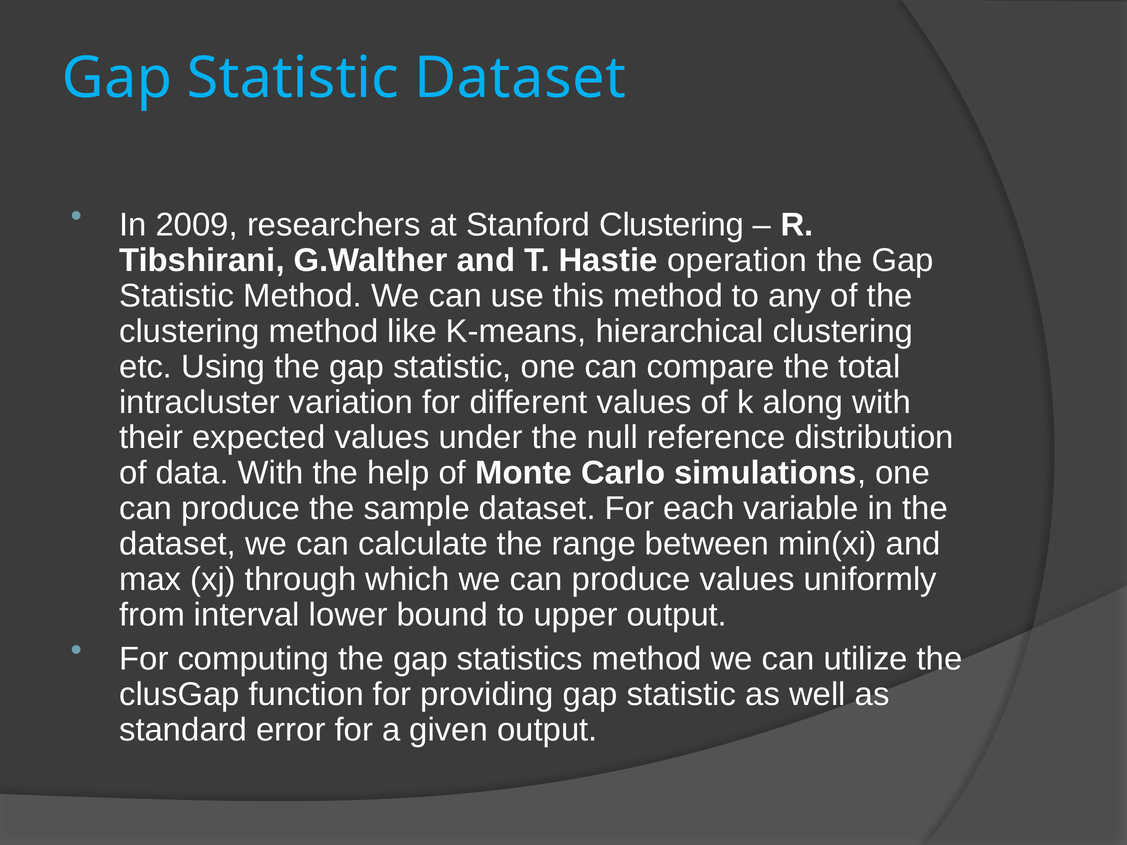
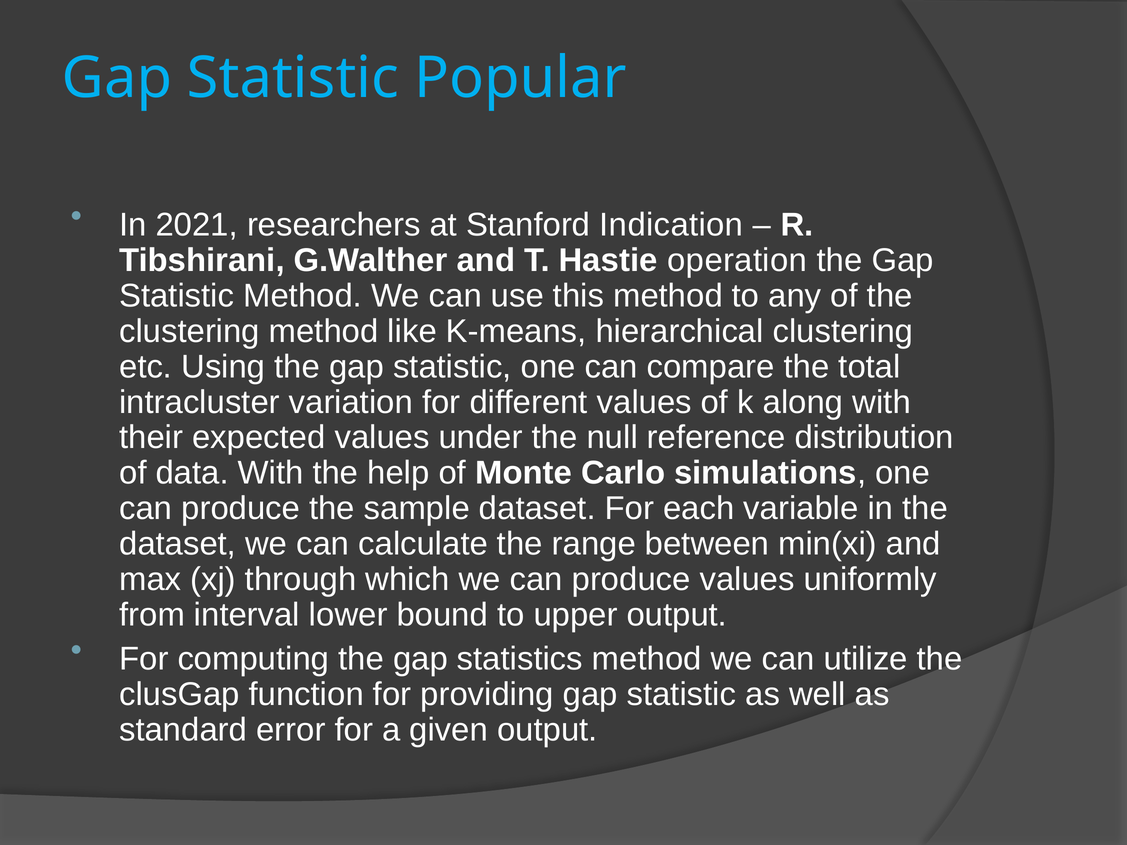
Statistic Dataset: Dataset -> Popular
2009: 2009 -> 2021
Stanford Clustering: Clustering -> Indication
